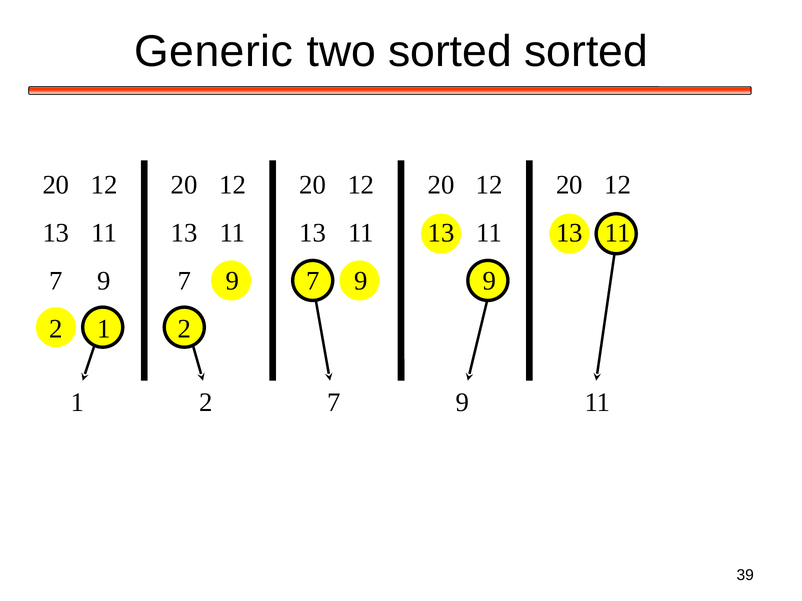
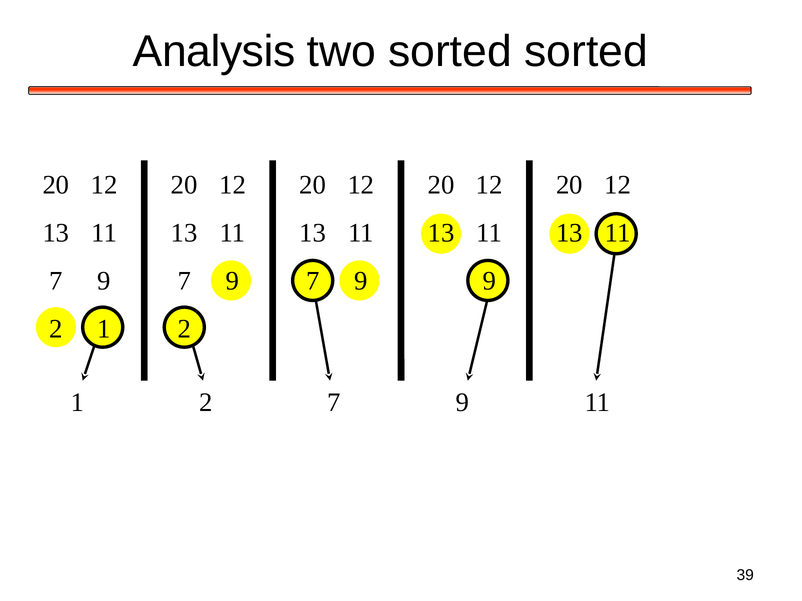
Generic: Generic -> Analysis
